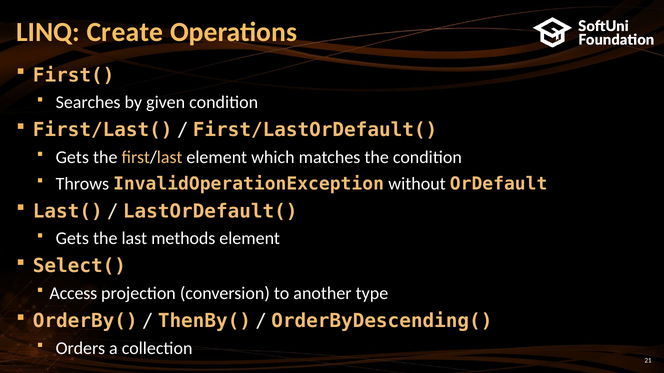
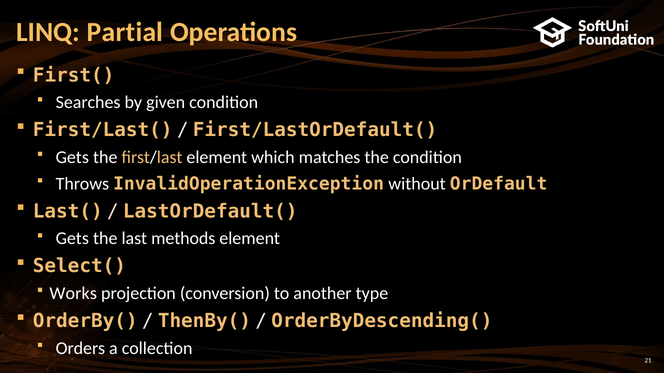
Create: Create -> Partial
Access: Access -> Works
